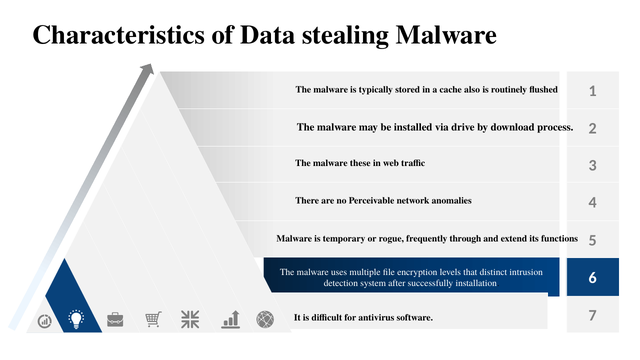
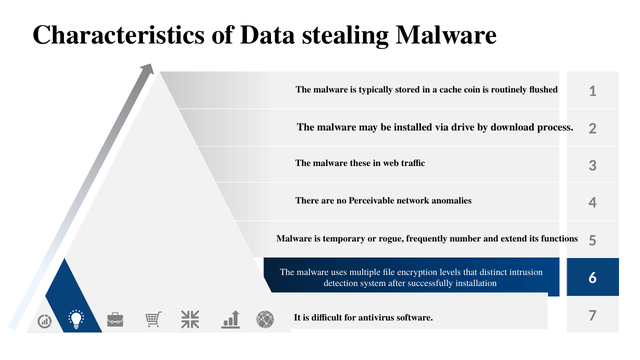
also: also -> coin
through: through -> number
